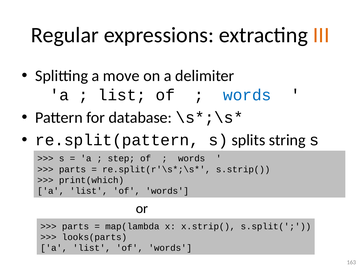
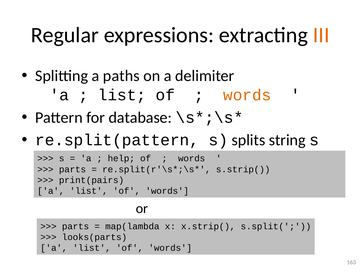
move: move -> paths
words at (247, 95) colour: blue -> orange
step: step -> help
print(which: print(which -> print(pairs
